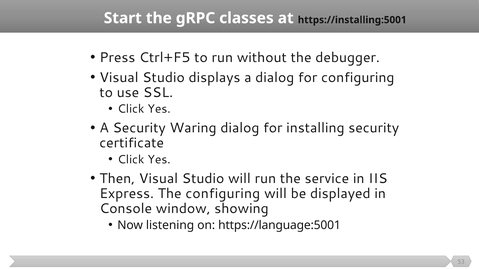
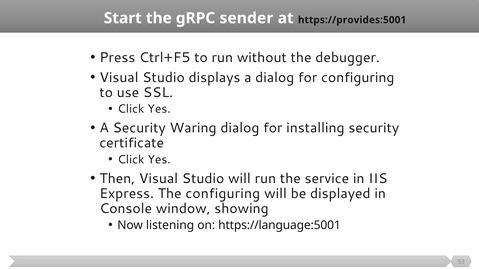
classes: classes -> sender
https://installing:5001: https://installing:5001 -> https://provides:5001
